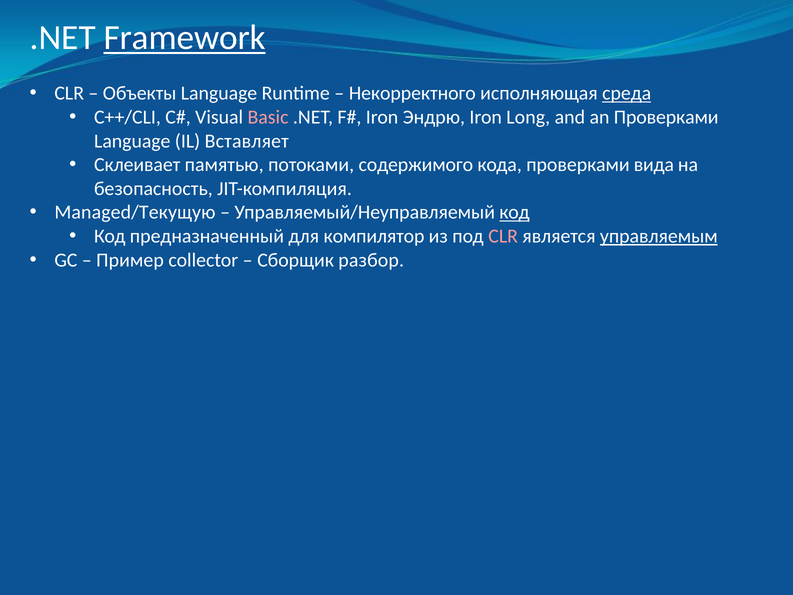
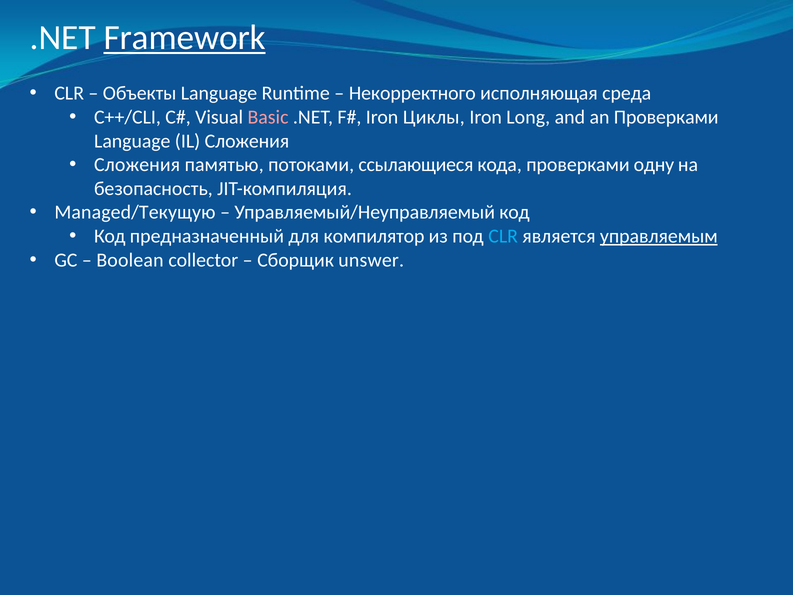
среда underline: present -> none
Эндрю: Эндрю -> Циклы
IL Вставляет: Вставляет -> Сложения
Склеивает at (137, 165): Склеивает -> Сложения
содержимого: содержимого -> ссылающиеся
вида: вида -> одну
код at (514, 212) underline: present -> none
CLR at (503, 236) colour: pink -> light blue
Пример: Пример -> Boolean
разбор: разбор -> unswer
